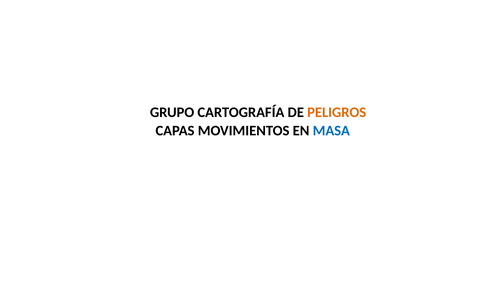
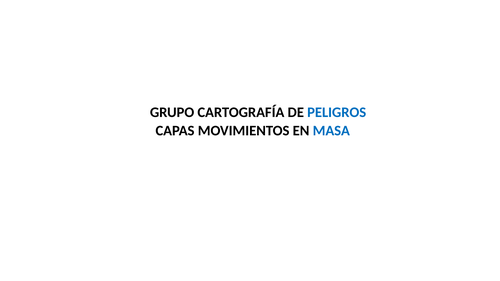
PELIGROS colour: orange -> blue
